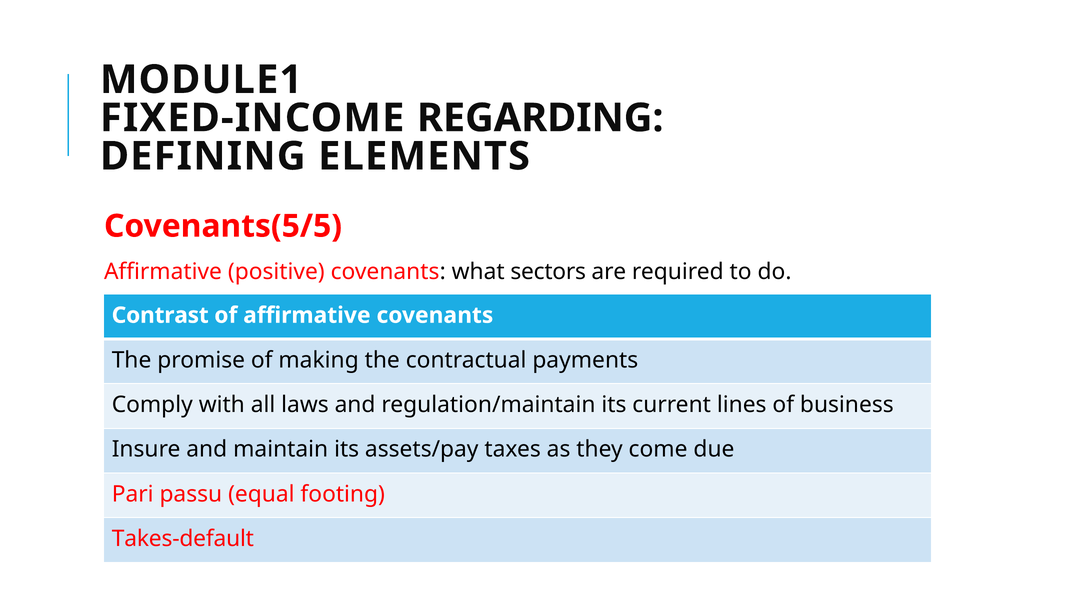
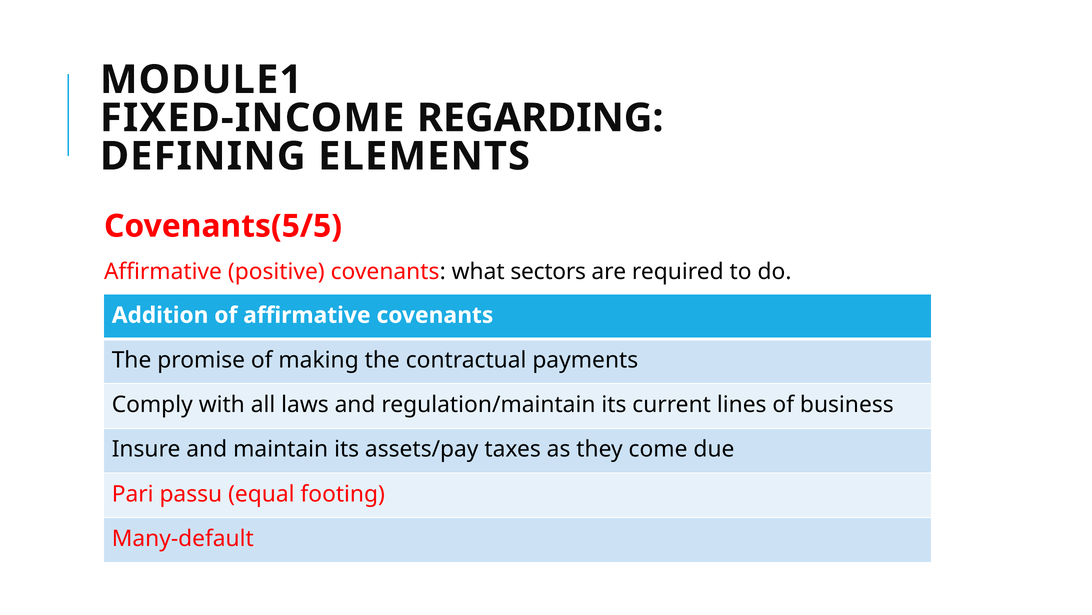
Contrast: Contrast -> Addition
Takes-default: Takes-default -> Many-default
